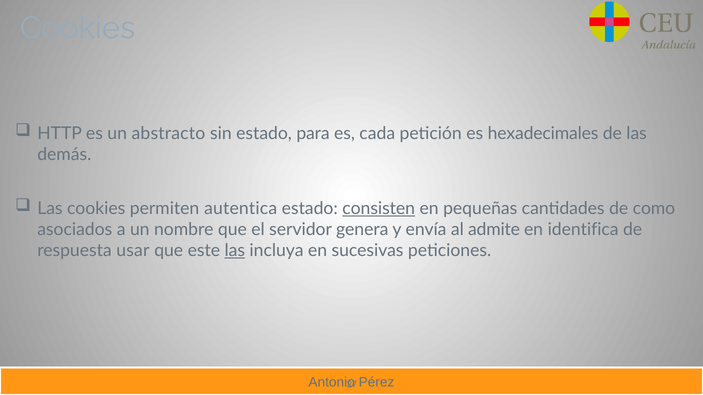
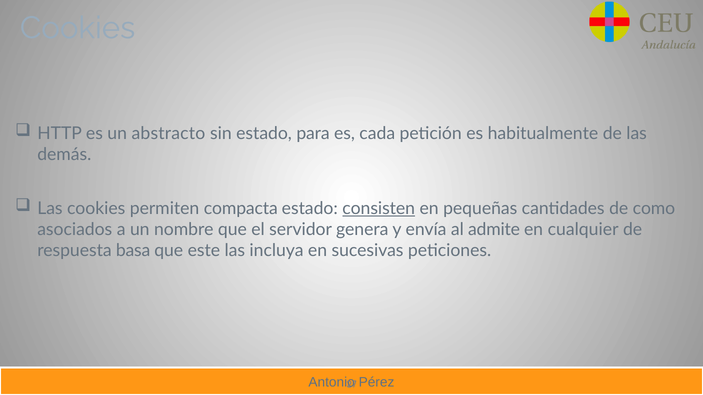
hexadecimales: hexadecimales -> habitualmente
autentica: autentica -> compacta
identifica: identifica -> cualquier
usar: usar -> basa
las at (235, 251) underline: present -> none
